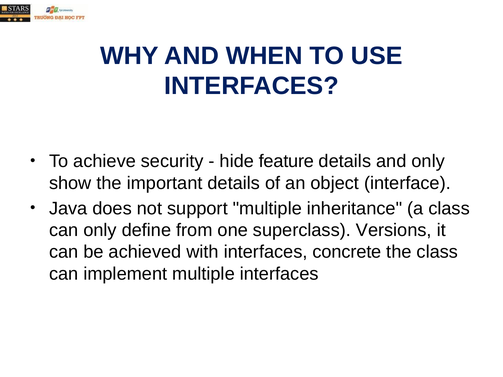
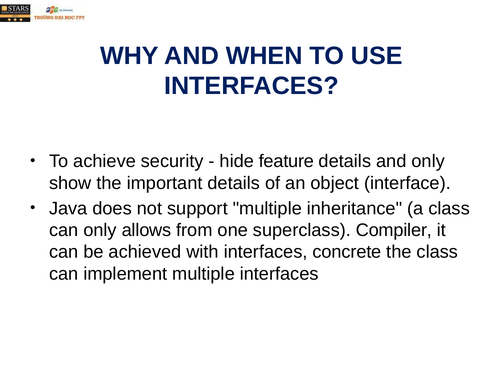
define: define -> allows
Versions: Versions -> Compiler
